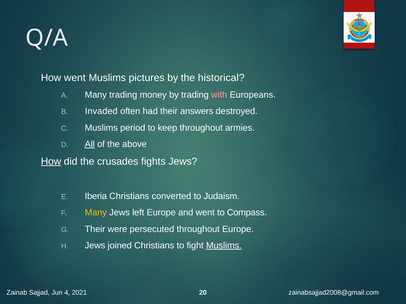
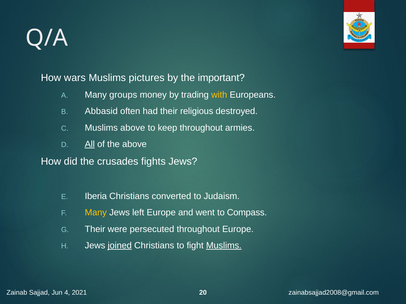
How went: went -> wars
historical: historical -> important
Many trading: trading -> groups
with colour: pink -> yellow
Invaded: Invaded -> Abbasid
answers: answers -> religious
Muslims period: period -> above
How at (51, 162) underline: present -> none
joined underline: none -> present
